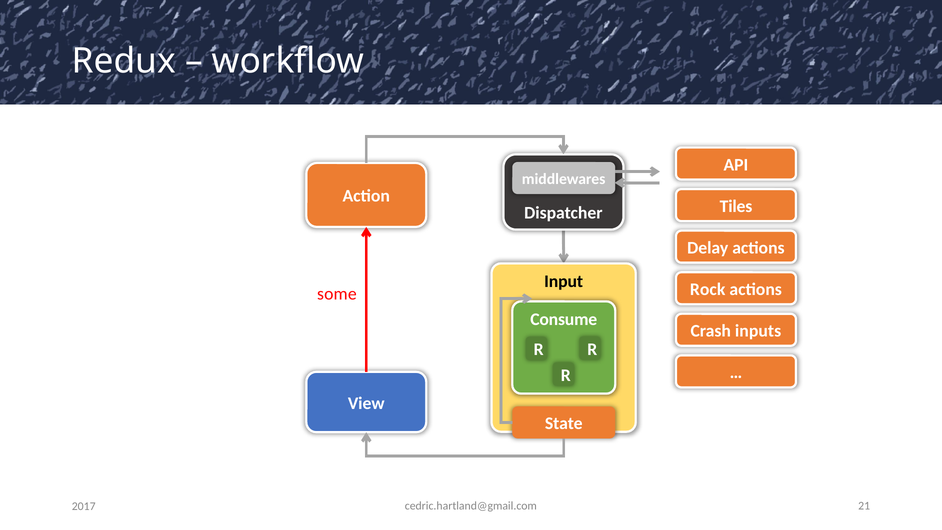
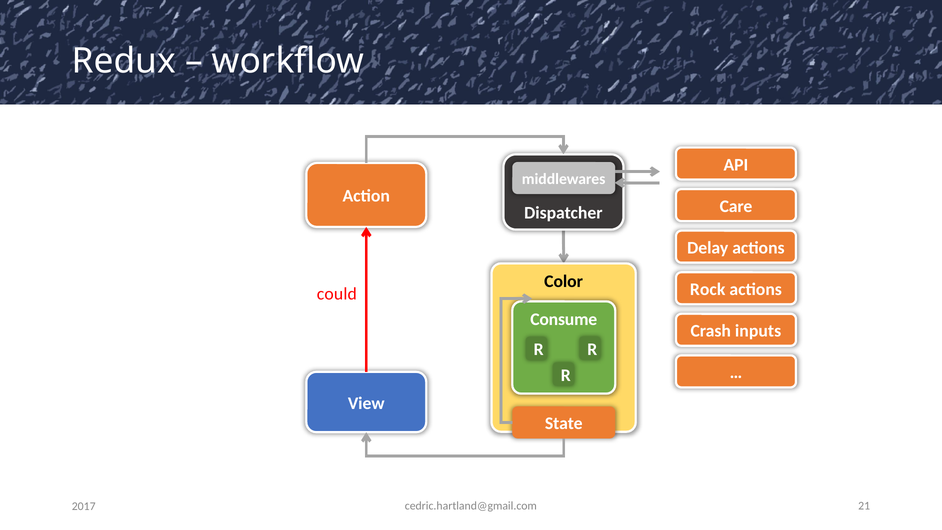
Tiles: Tiles -> Care
Input: Input -> Color
some: some -> could
